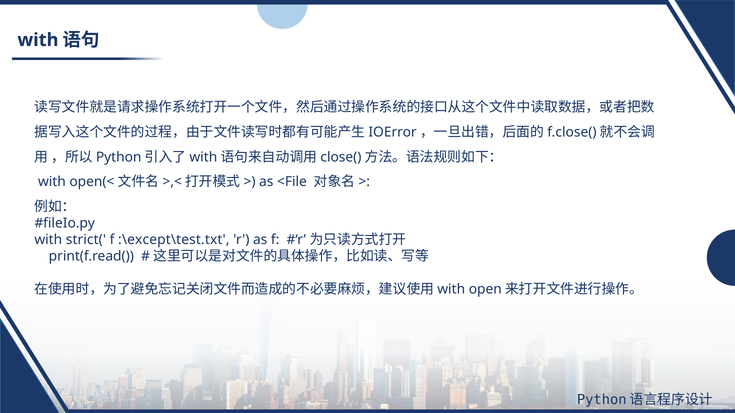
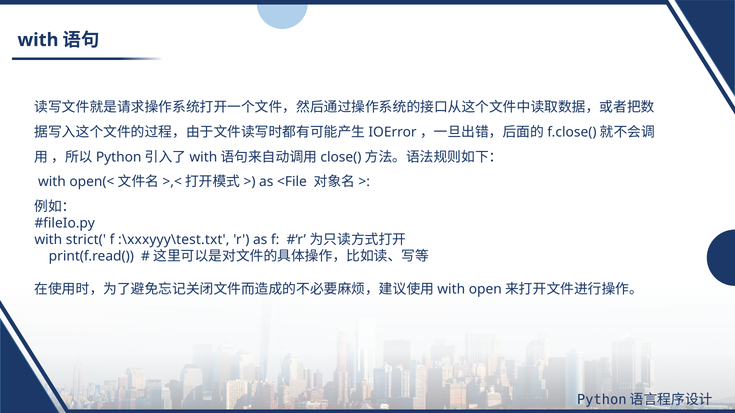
:\except\test.txt: :\except\test.txt -> :\xxxyyy\test.txt
